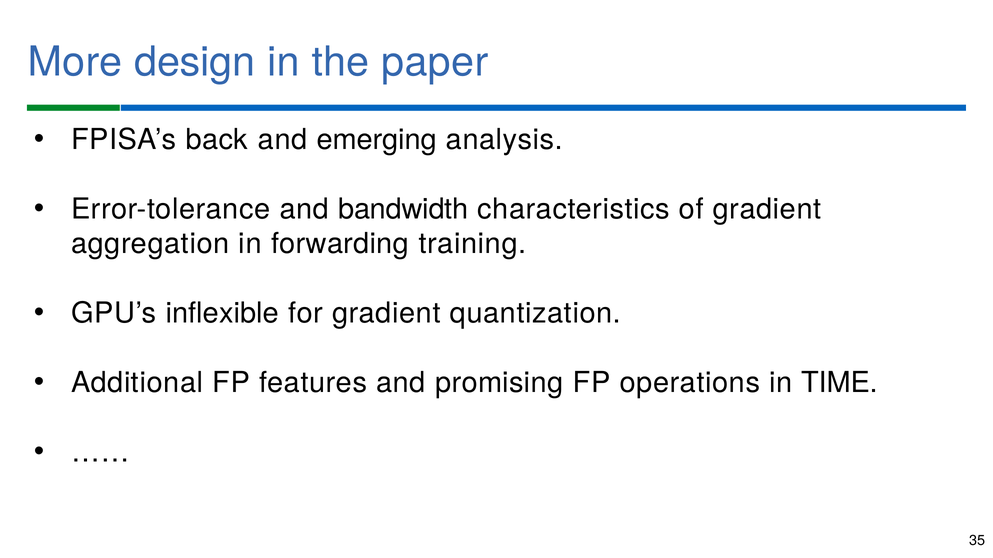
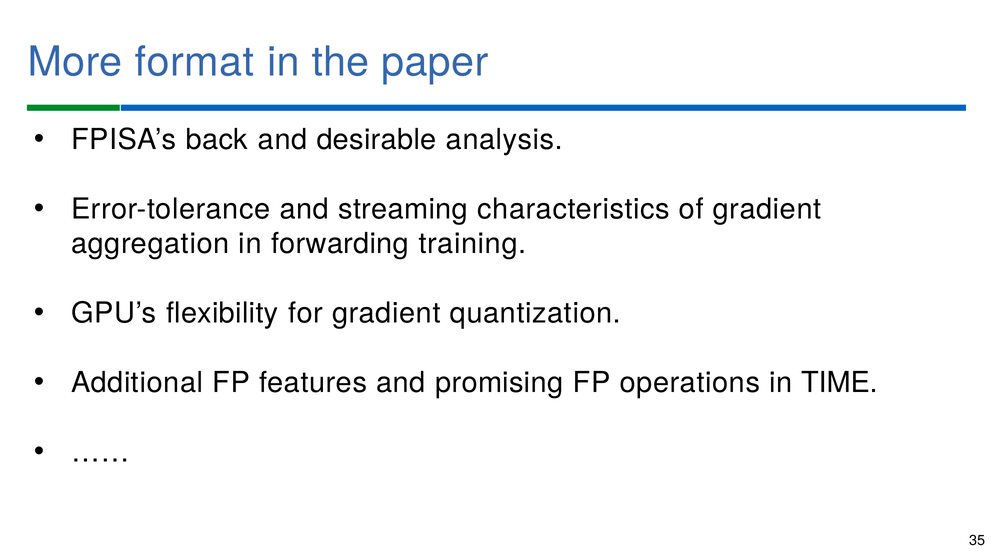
design: design -> format
emerging: emerging -> desirable
bandwidth: bandwidth -> streaming
inflexible: inflexible -> flexibility
